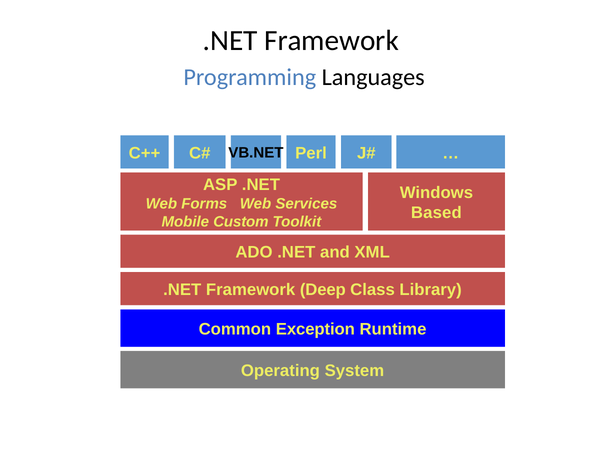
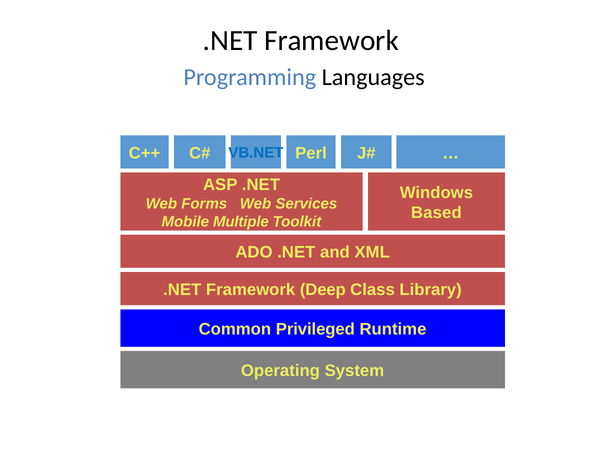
VB.NET colour: black -> blue
Custom: Custom -> Multiple
Exception: Exception -> Privileged
